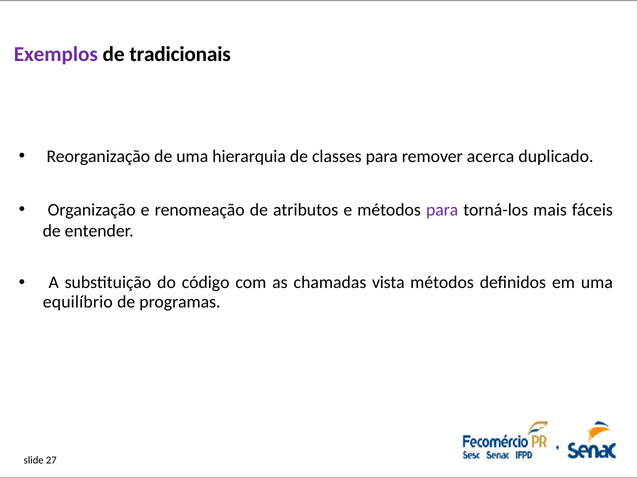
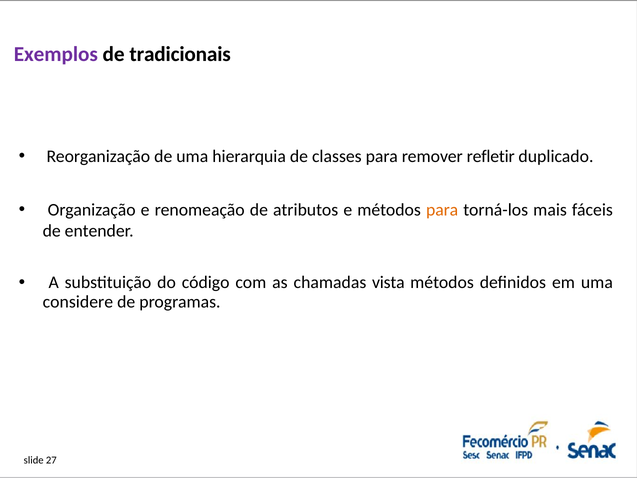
acerca: acerca -> refletir
para at (442, 210) colour: purple -> orange
equilíbrio: equilíbrio -> considere
